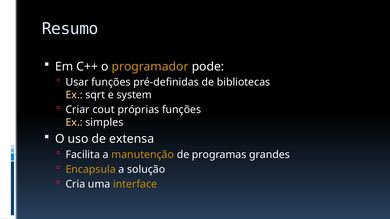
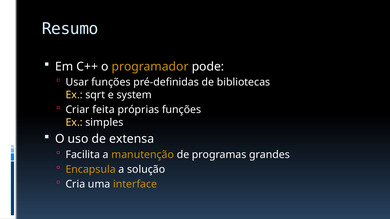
cout: cout -> feita
